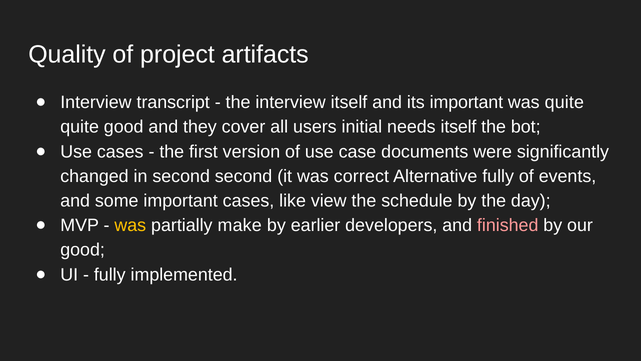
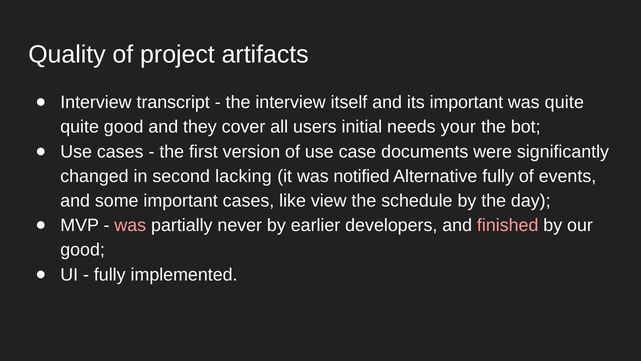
needs itself: itself -> your
second second: second -> lacking
correct: correct -> notified
was at (130, 225) colour: yellow -> pink
make: make -> never
